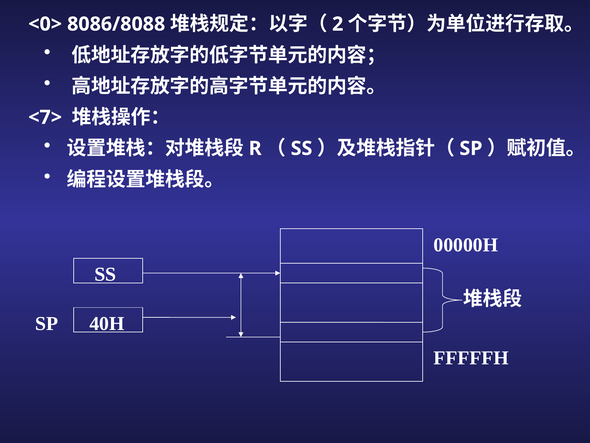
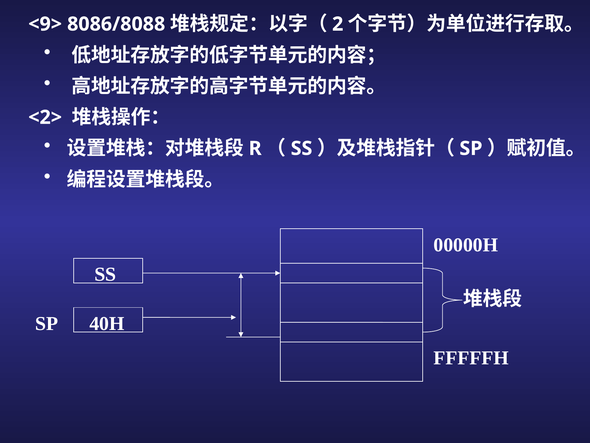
<0>: <0> -> <9>
<7>: <7> -> <2>
